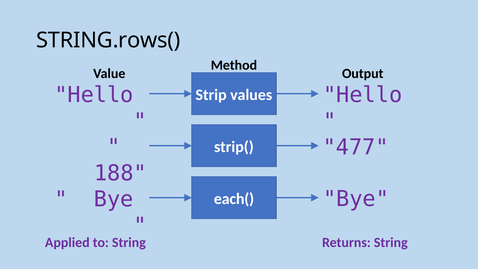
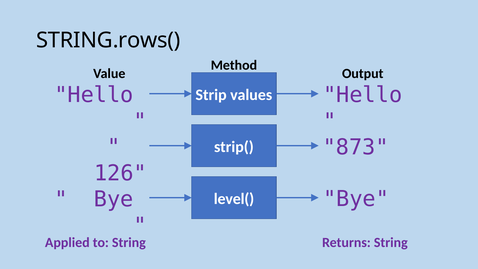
477: 477 -> 873
188: 188 -> 126
each(: each( -> level(
